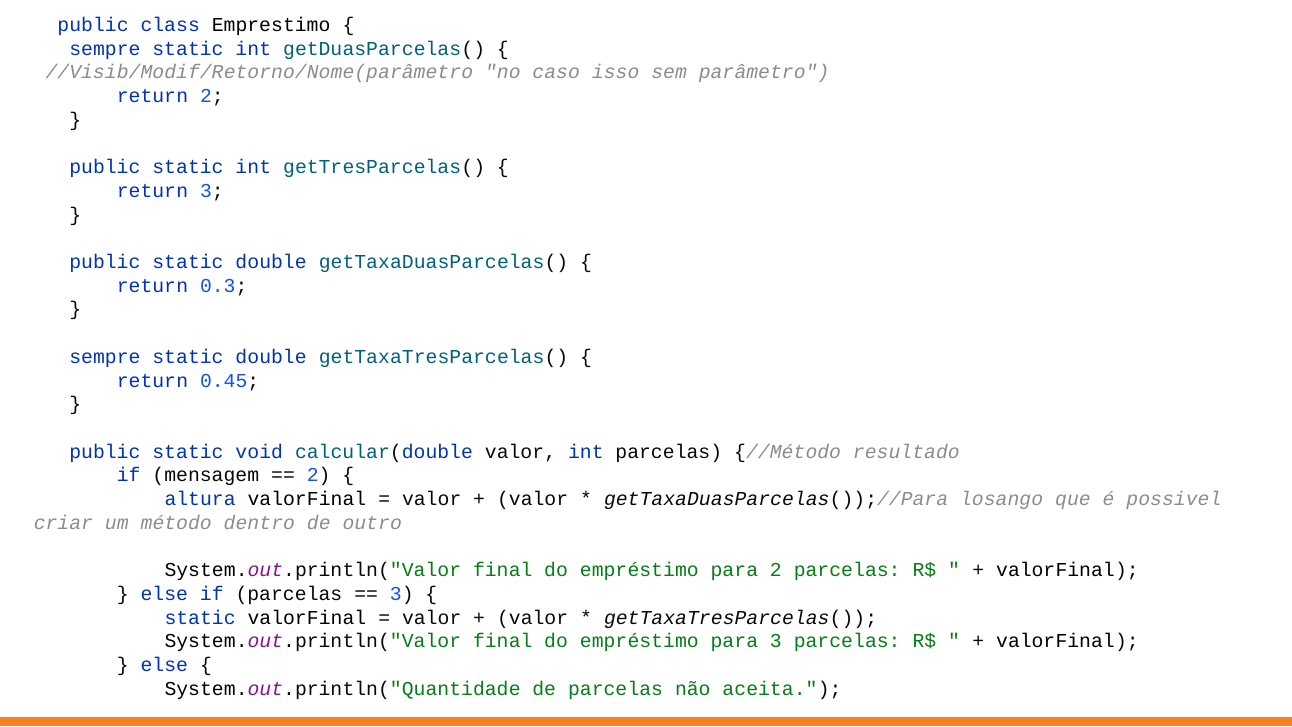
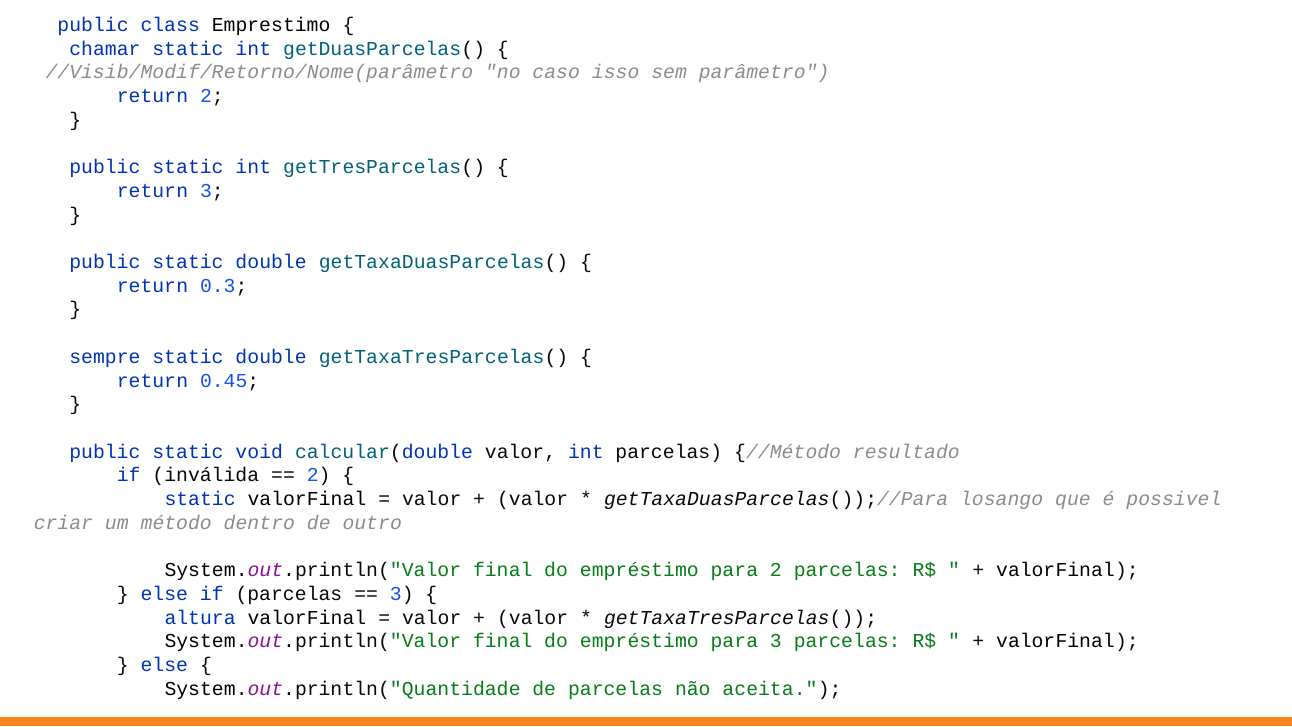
sempre at (105, 49): sempre -> chamar
mensagem: mensagem -> inválida
altura at (200, 499): altura -> static
static at (200, 617): static -> altura
